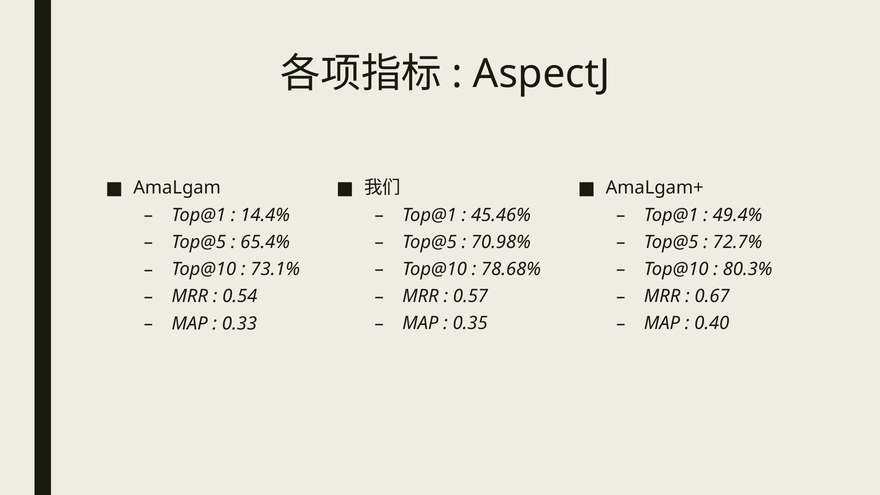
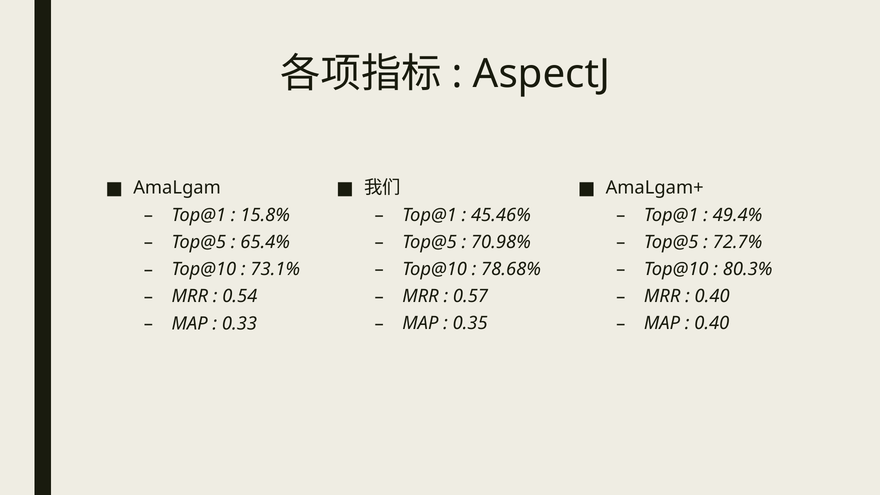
14.4%: 14.4% -> 15.8%
0.67 at (712, 296): 0.67 -> 0.40
